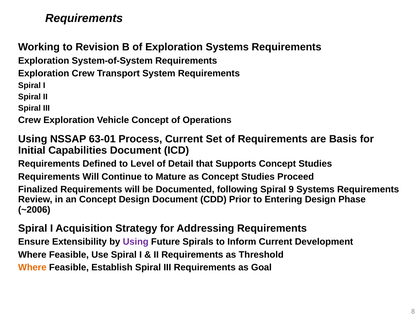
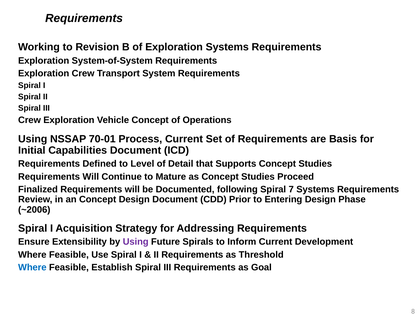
63-01: 63-01 -> 70-01
9: 9 -> 7
Where at (32, 267) colour: orange -> blue
